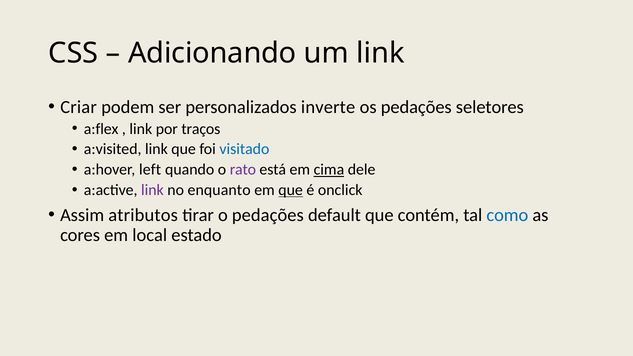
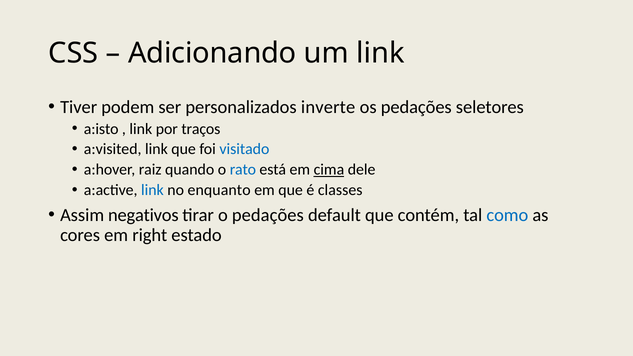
Criar: Criar -> Tiver
a:flex: a:flex -> a:isto
left: left -> raiz
rato colour: purple -> blue
link at (152, 190) colour: purple -> blue
que at (291, 190) underline: present -> none
onclick: onclick -> classes
atributos: atributos -> negativos
local: local -> right
